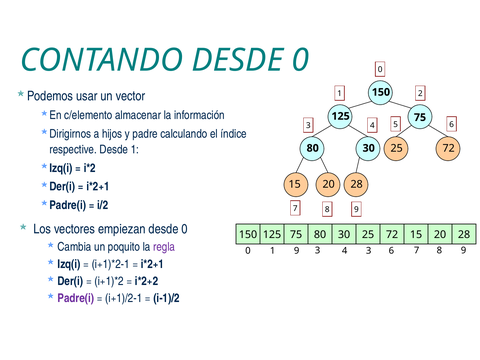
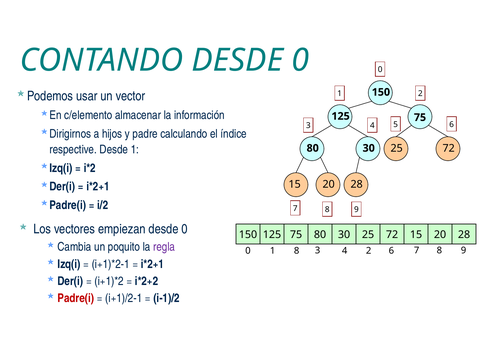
1 9: 9 -> 8
4 3: 3 -> 2
Padre(i colour: purple -> red
